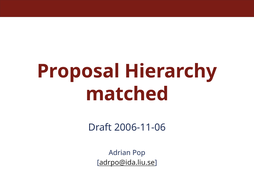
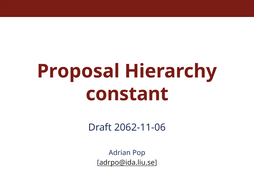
matched: matched -> constant
2006-11-06: 2006-11-06 -> 2062-11-06
